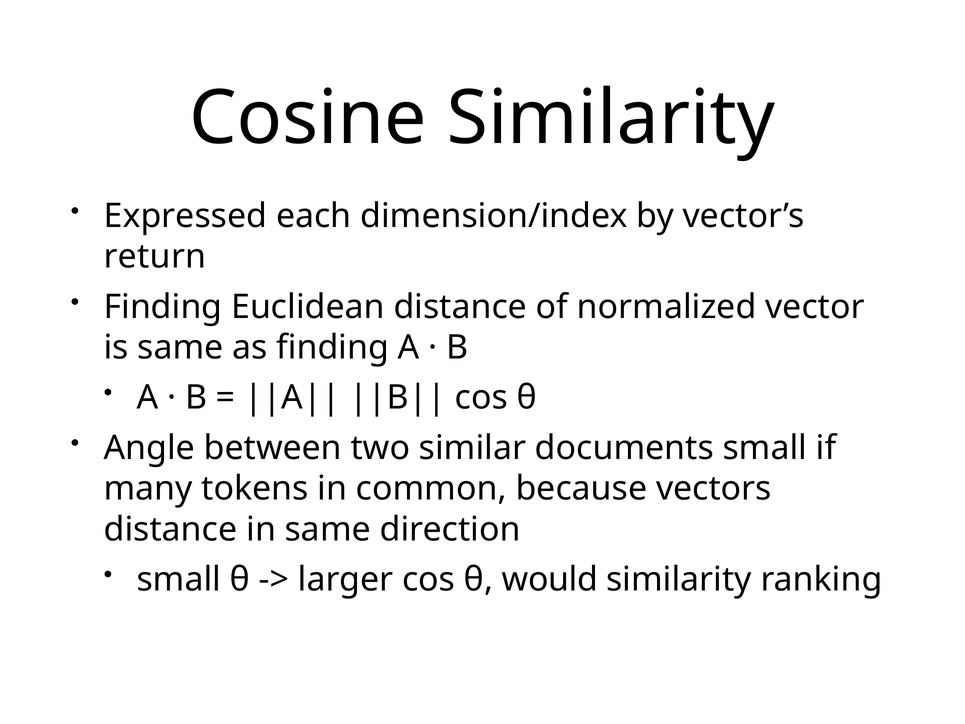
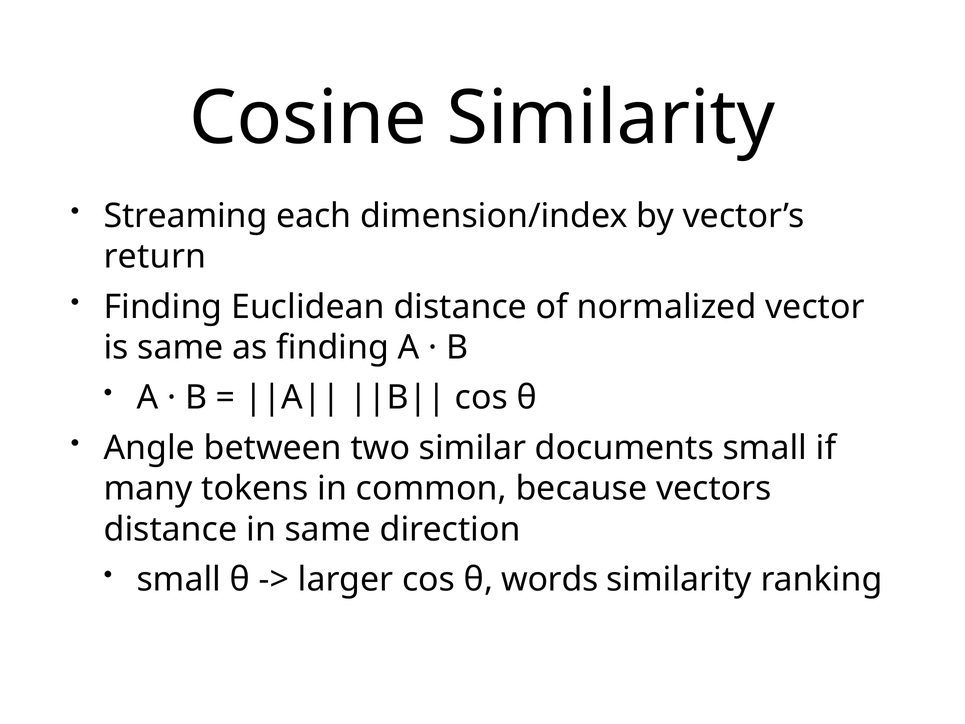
Expressed: Expressed -> Streaming
would: would -> words
